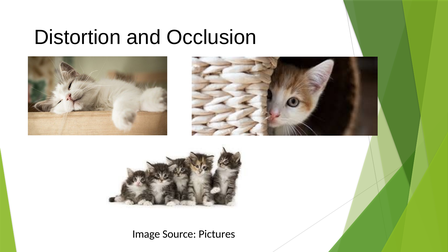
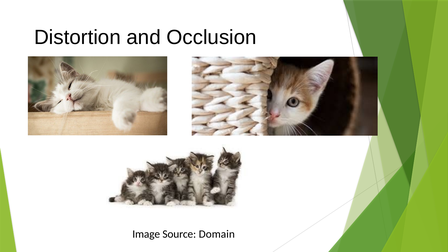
Pictures: Pictures -> Domain
